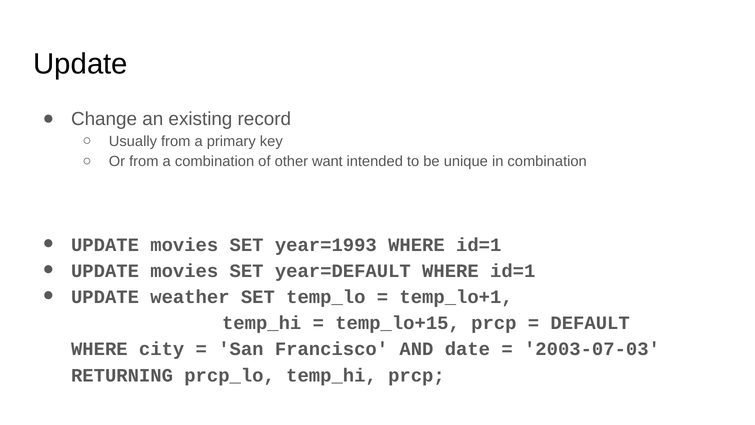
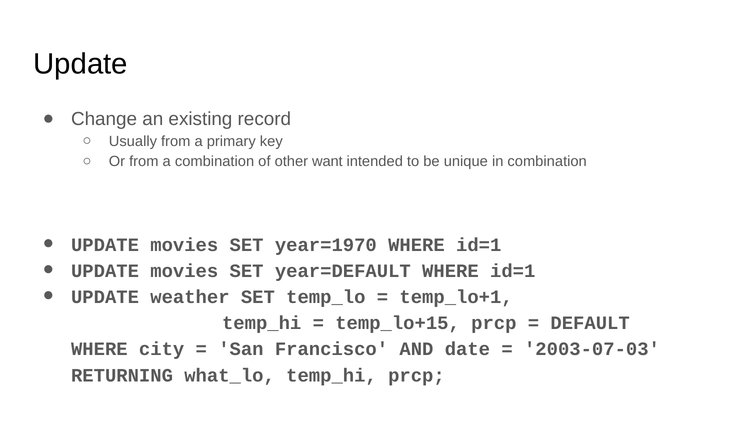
year=1993: year=1993 -> year=1970
prcp_lo: prcp_lo -> what_lo
